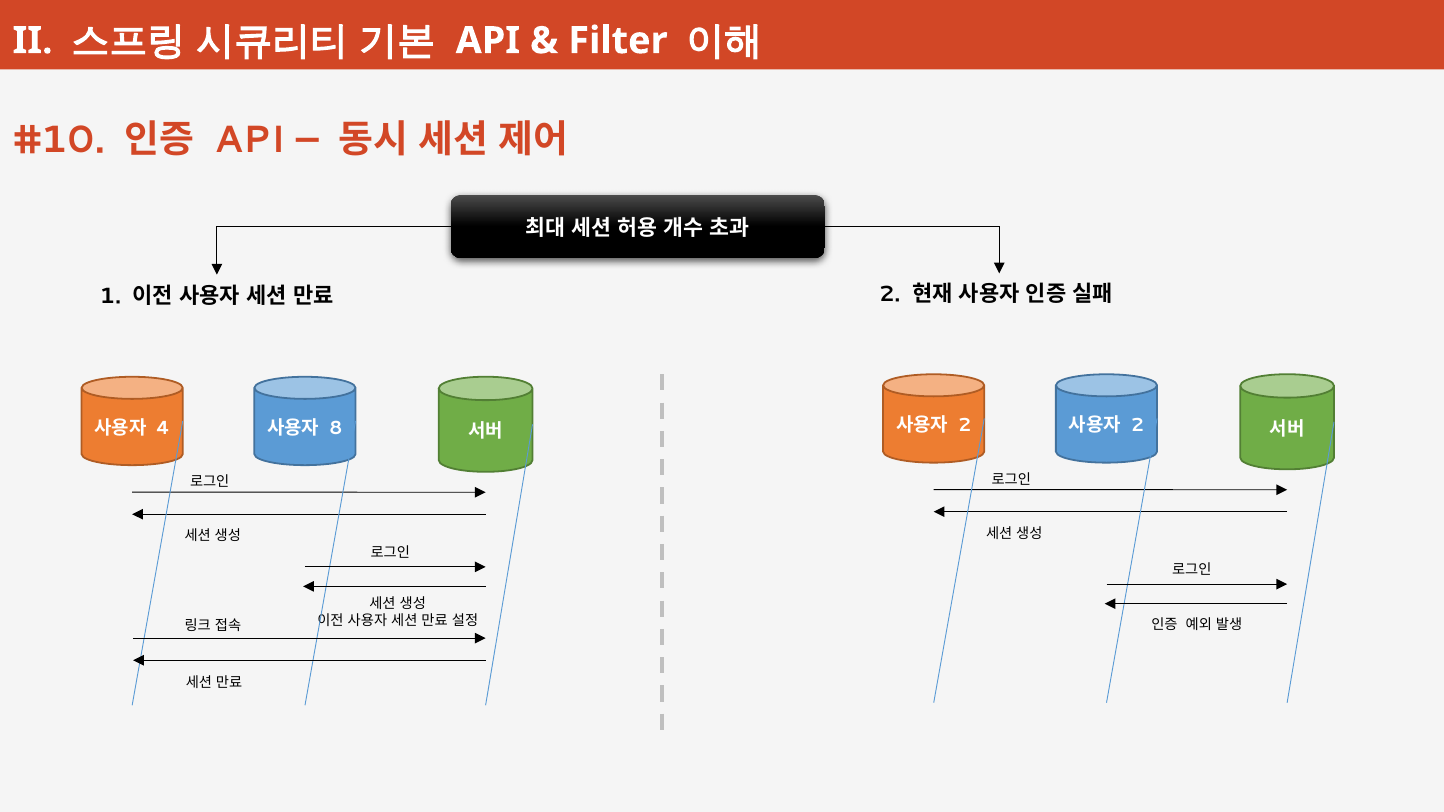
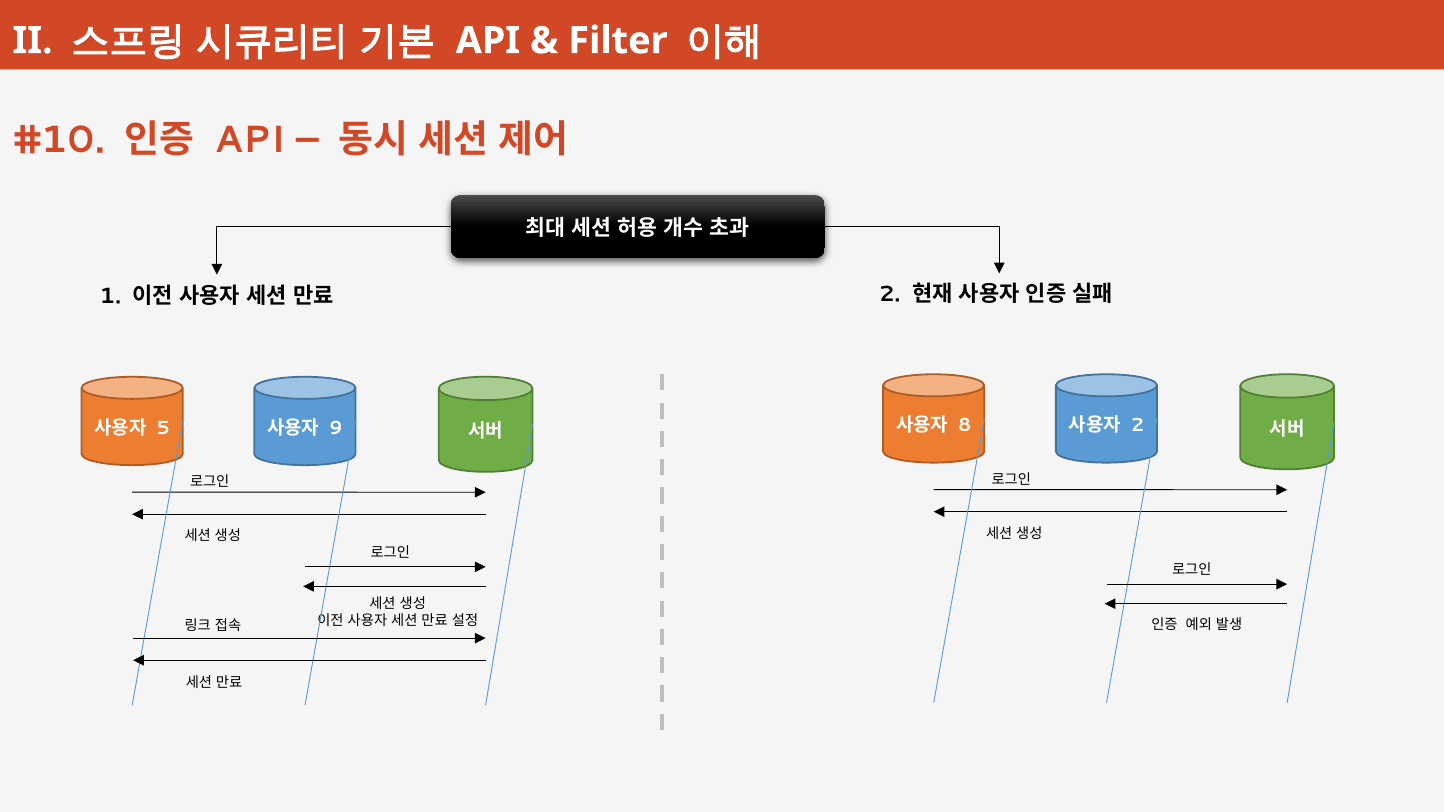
2 at (965, 425): 2 -> 8
4: 4 -> 5
8: 8 -> 9
